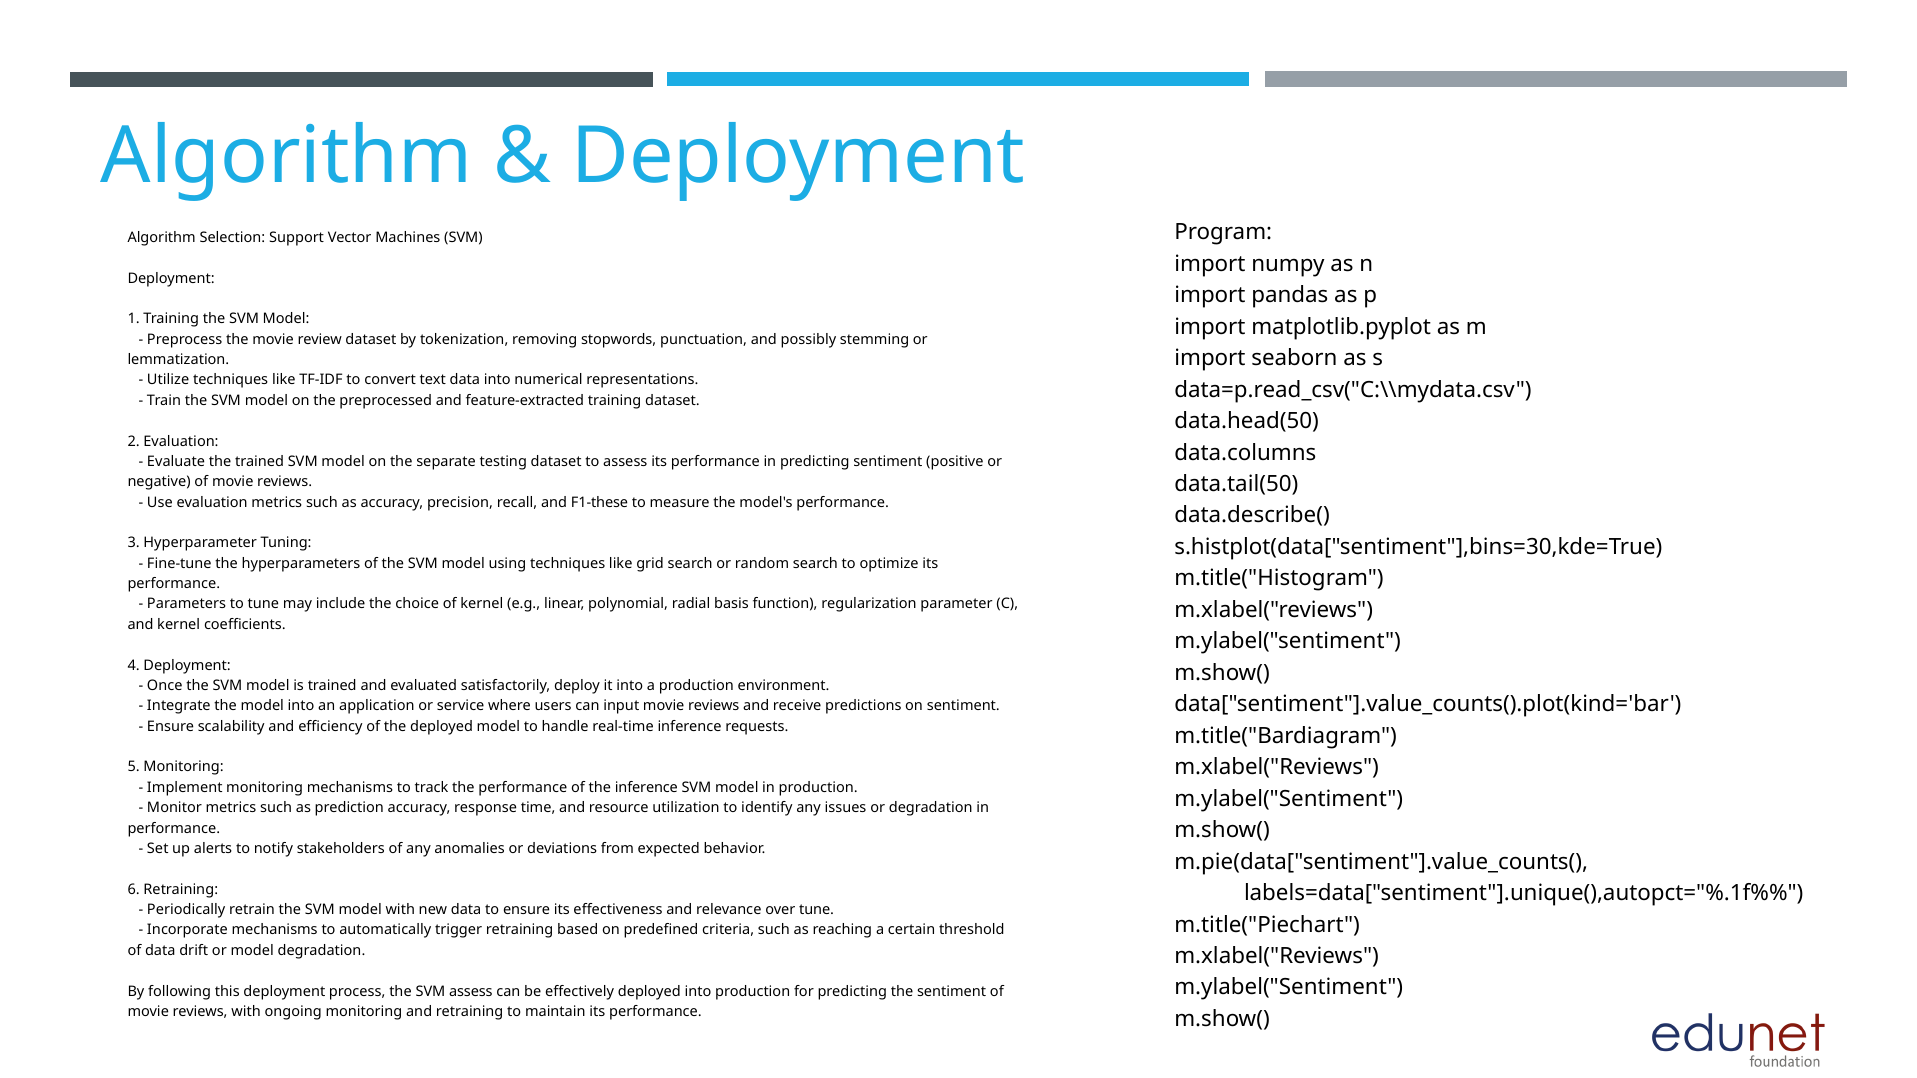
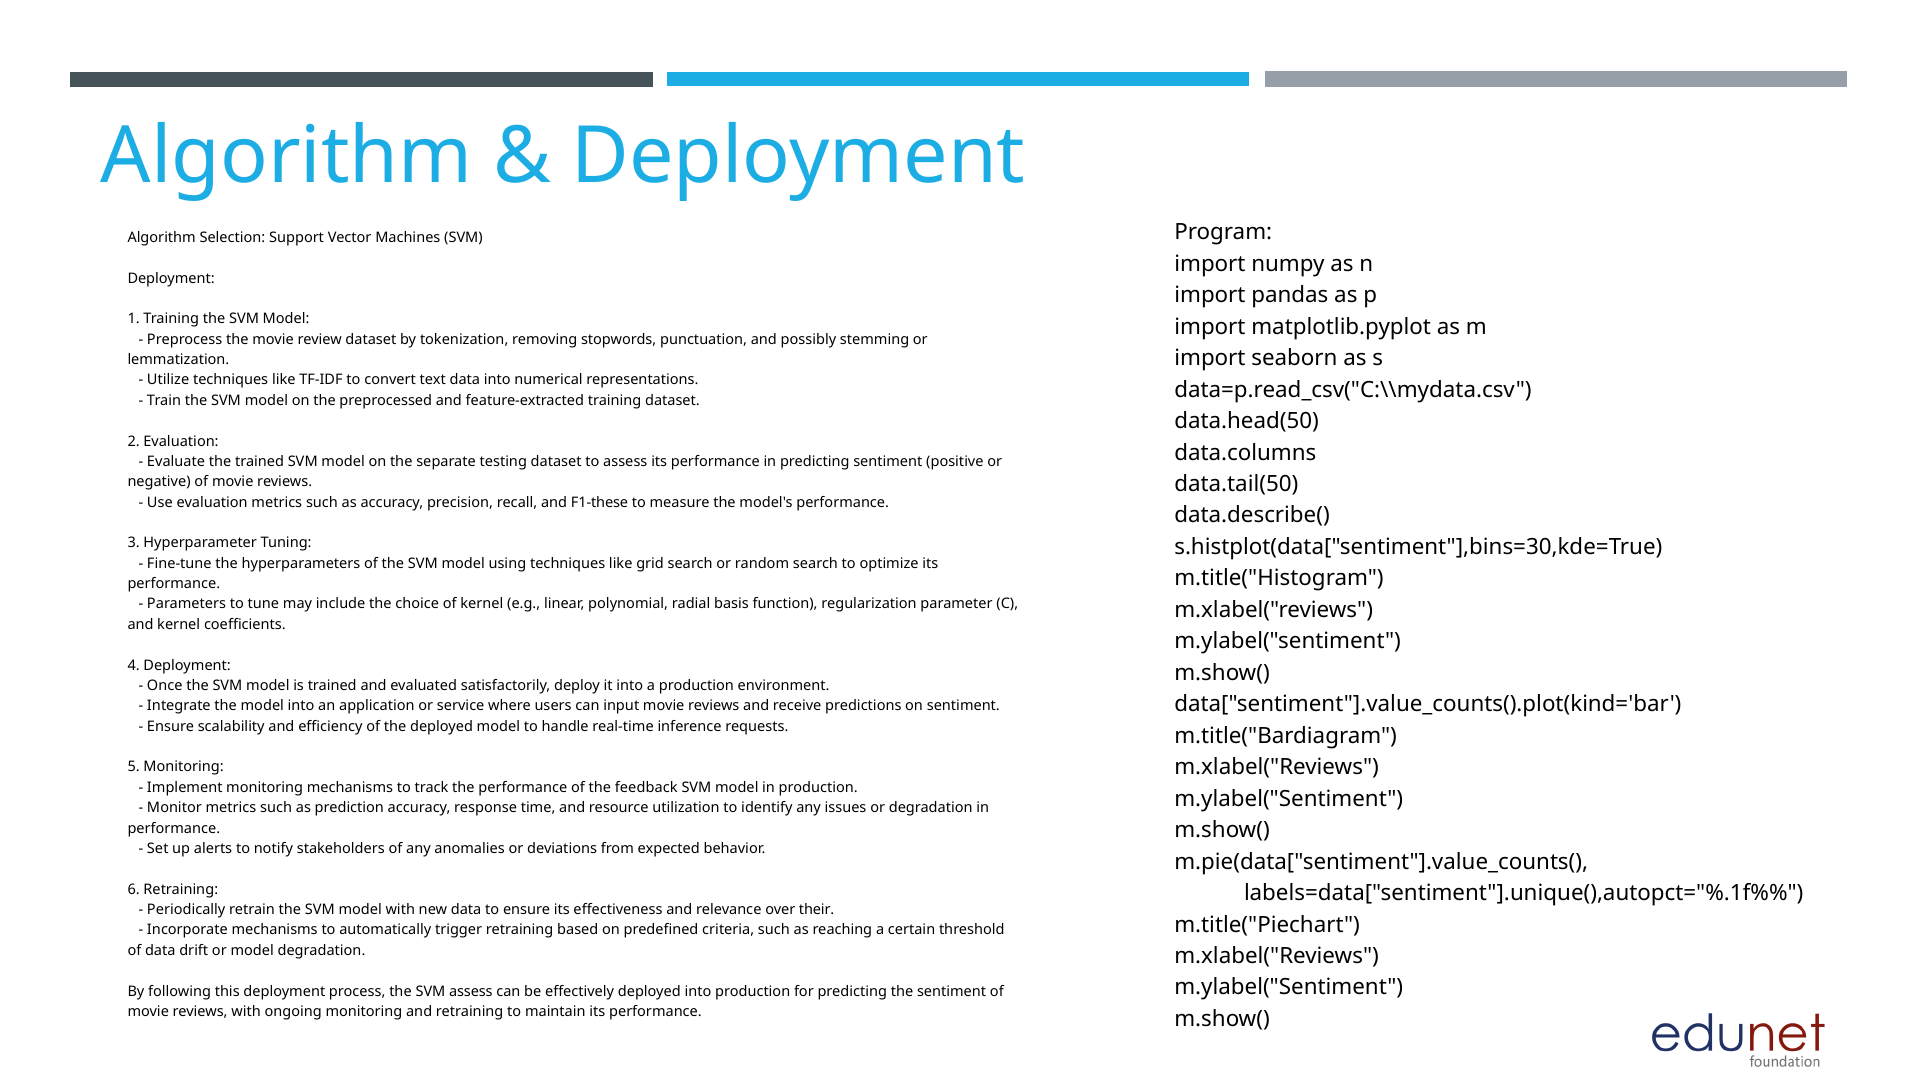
the inference: inference -> feedback
over tune: tune -> their
